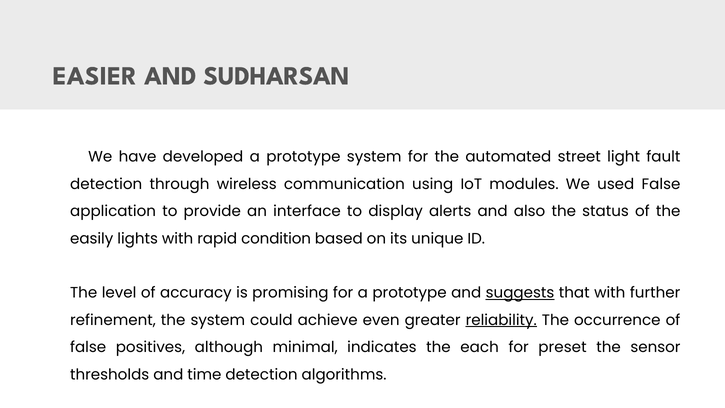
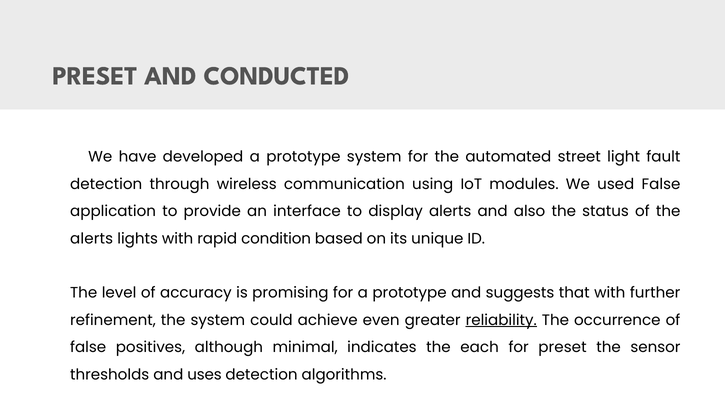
EASIER at (95, 76): EASIER -> PRESET
SUDHARSAN: SUDHARSAN -> CONDUCTED
easily at (92, 238): easily -> alerts
suggests underline: present -> none
time: time -> uses
